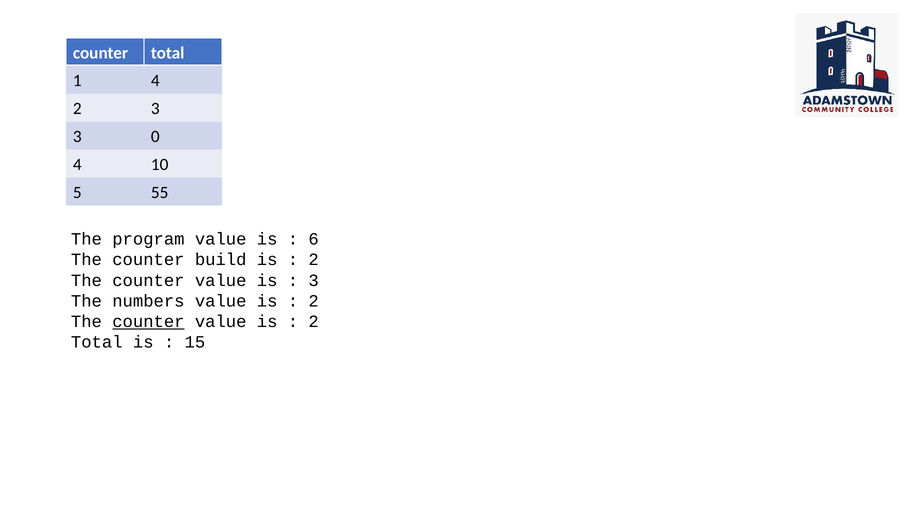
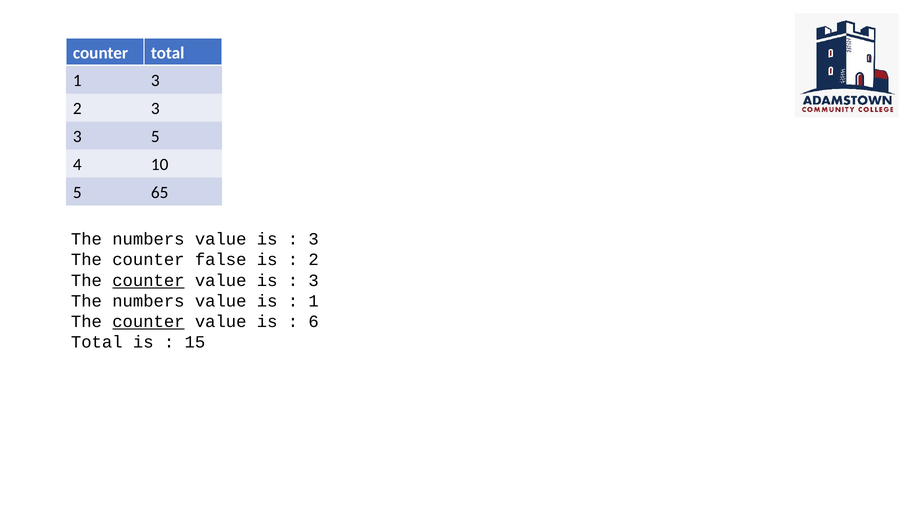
1 4: 4 -> 3
3 0: 0 -> 5
55: 55 -> 65
program at (148, 239): program -> numbers
6 at (314, 239): 6 -> 3
build: build -> false
counter at (148, 281) underline: none -> present
2 at (314, 301): 2 -> 1
2 at (314, 322): 2 -> 6
